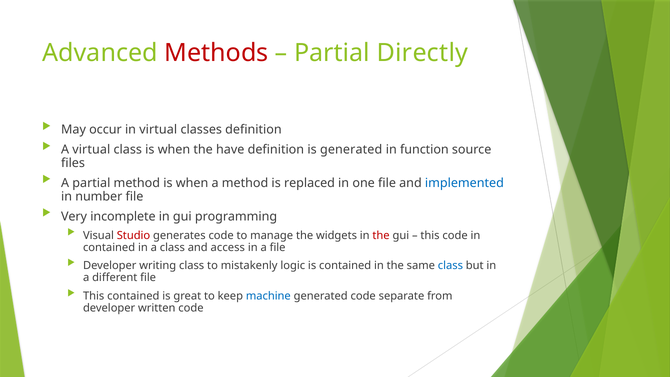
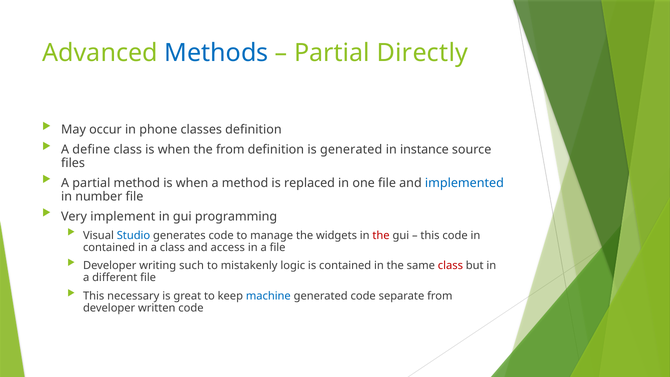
Methods colour: red -> blue
in virtual: virtual -> phone
A virtual: virtual -> define
the have: have -> from
function: function -> instance
incomplete: incomplete -> implement
Studio colour: red -> blue
writing class: class -> such
class at (450, 266) colour: blue -> red
This contained: contained -> necessary
